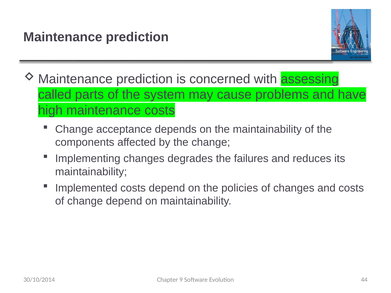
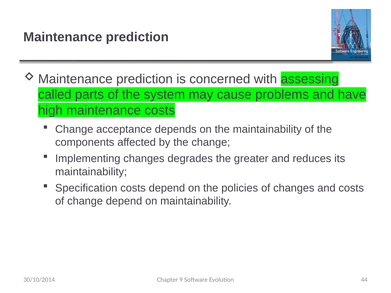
failures: failures -> greater
Implemented: Implemented -> Specification
